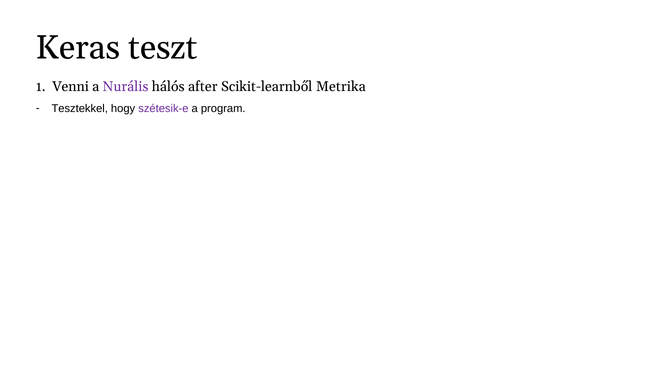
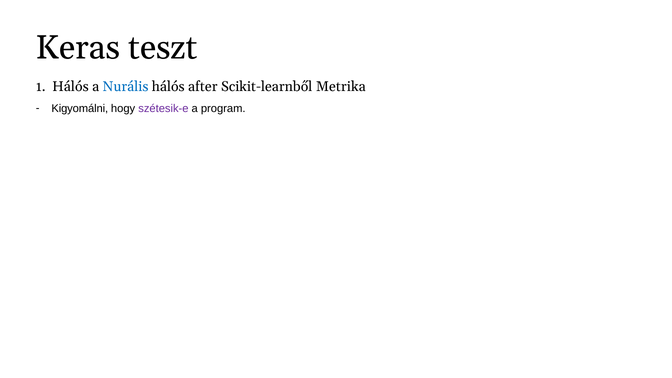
1 Venni: Venni -> Hálós
Nurális colour: purple -> blue
Tesztekkel: Tesztekkel -> Kigyomálni
